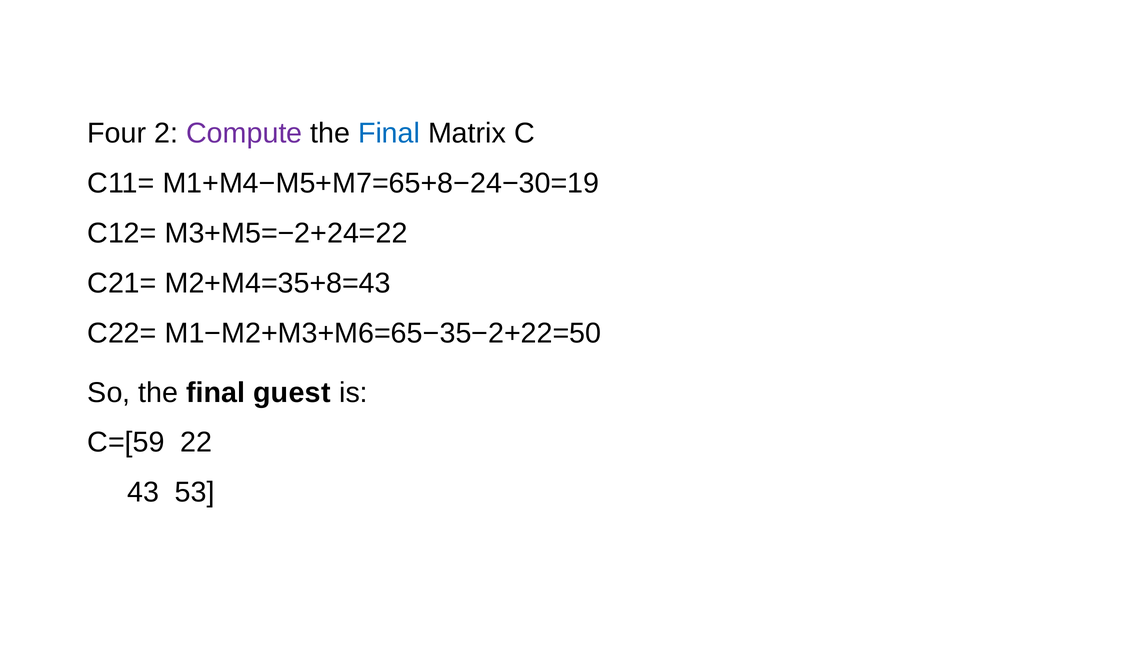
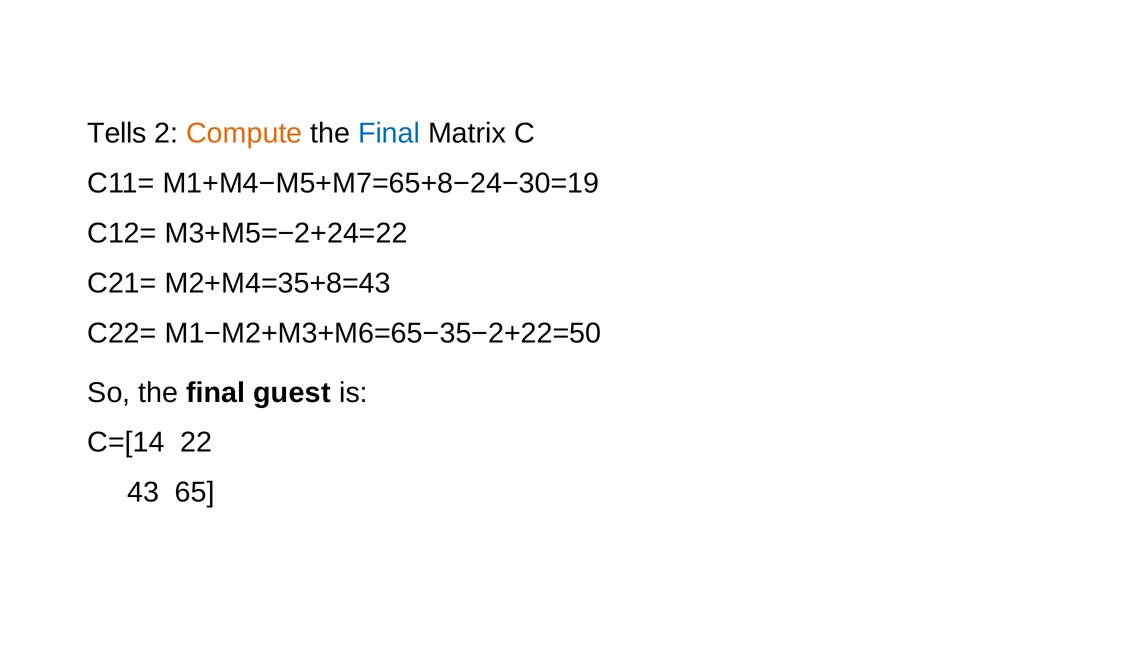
Four: Four -> Tells
Compute colour: purple -> orange
C=[59: C=[59 -> C=[14
53: 53 -> 65
